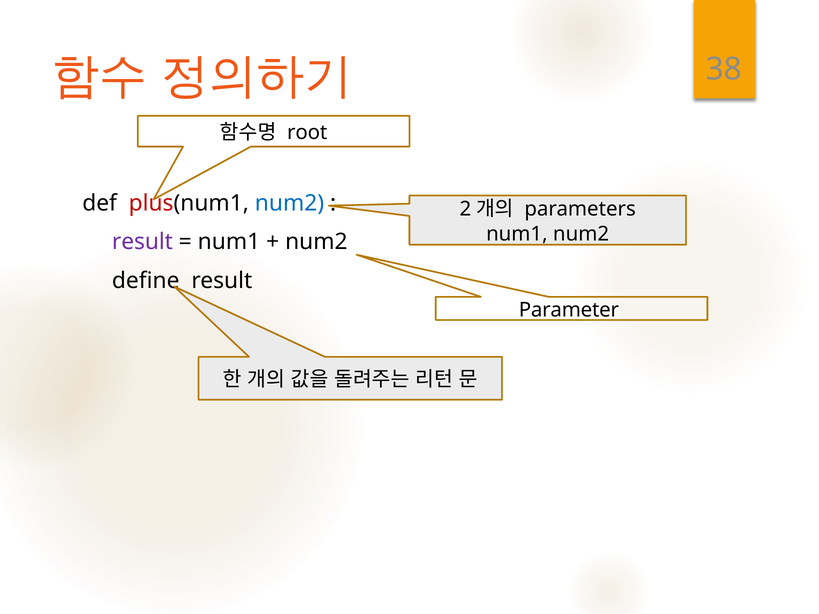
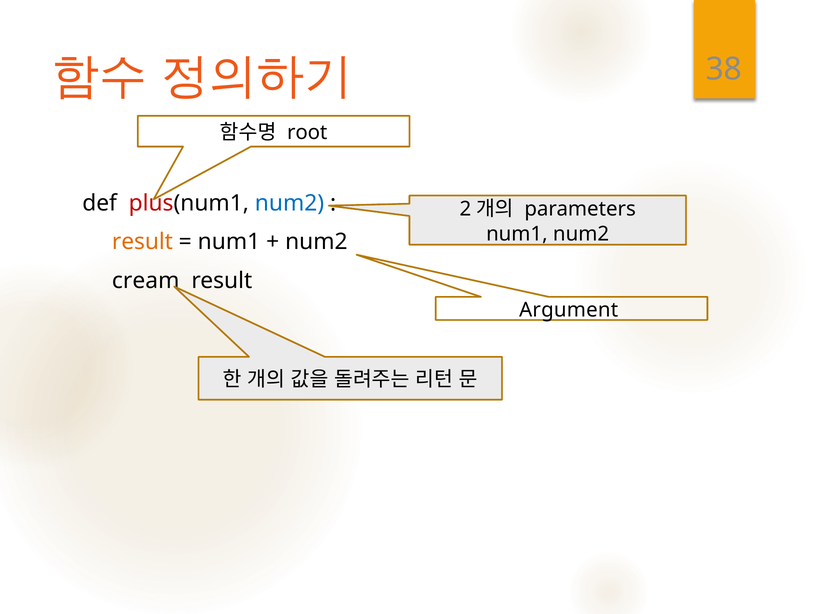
result at (142, 242) colour: purple -> orange
define: define -> cream
Parameter: Parameter -> Argument
